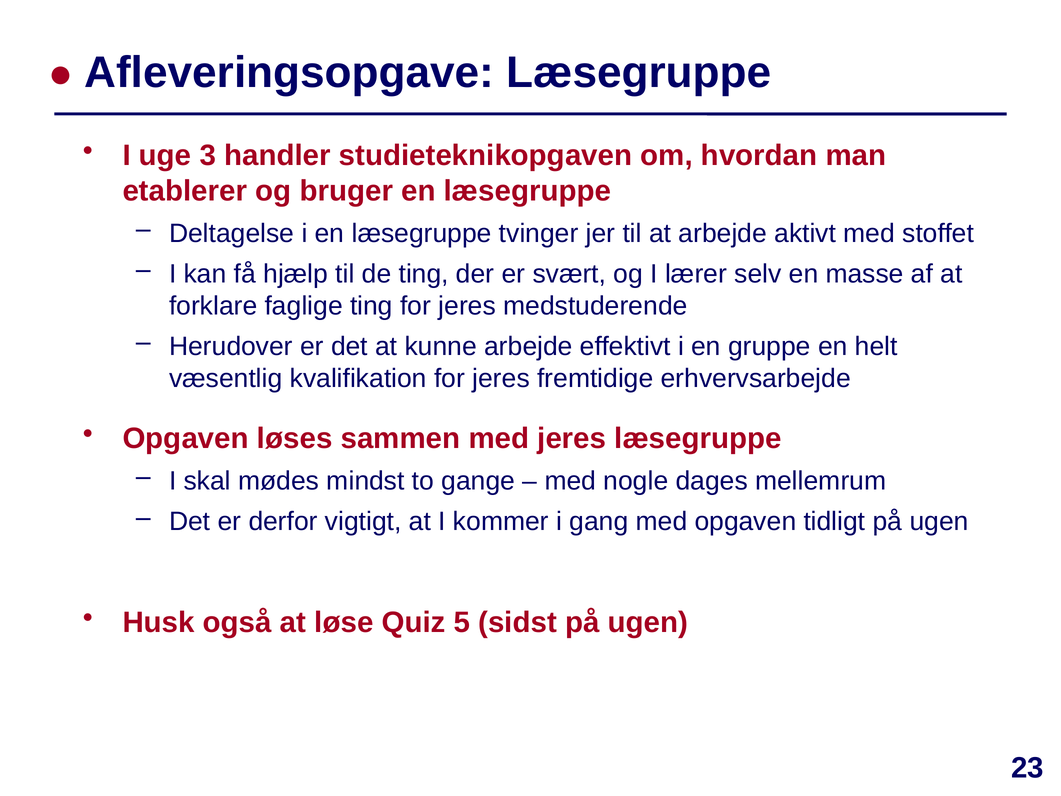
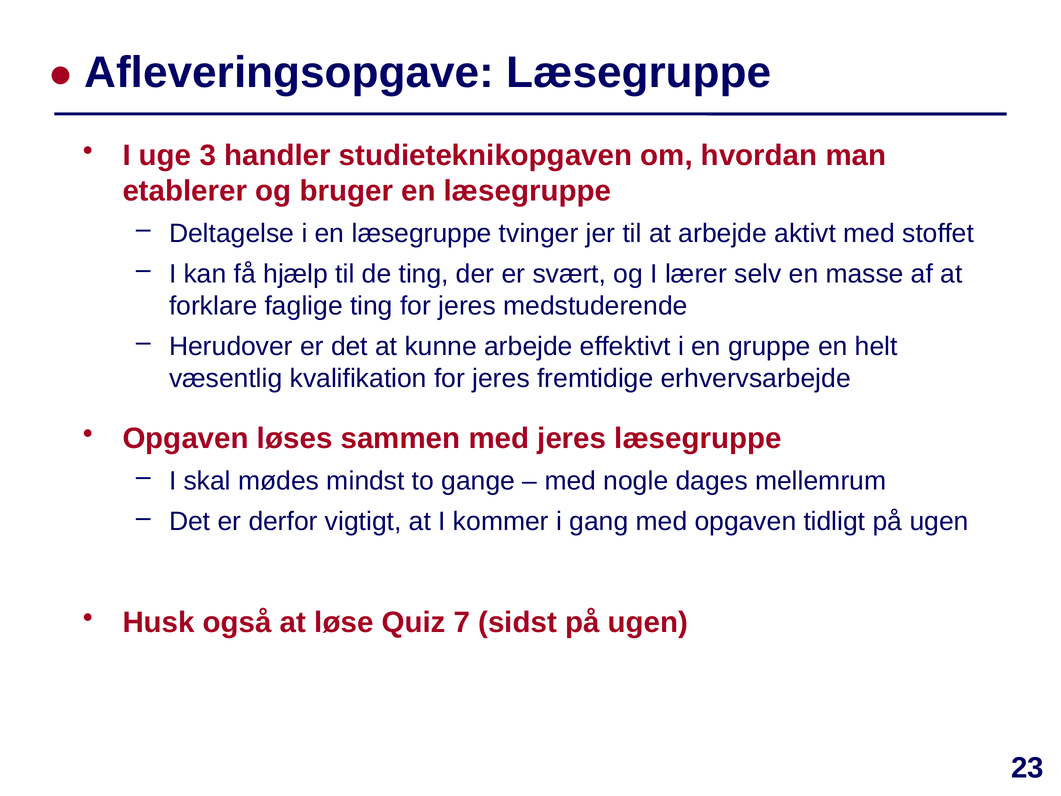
5: 5 -> 7
